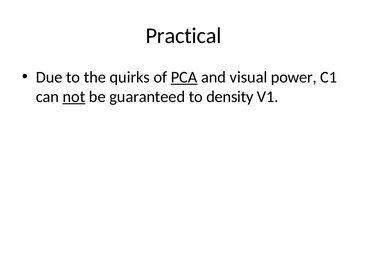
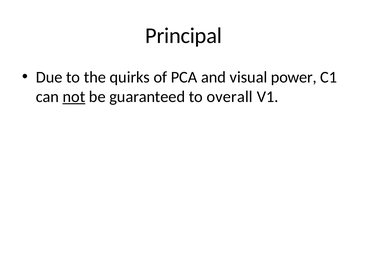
Practical: Practical -> Principal
PCA underline: present -> none
density: density -> overall
